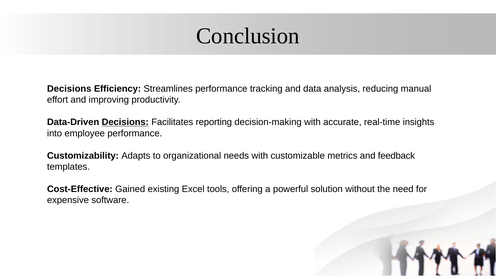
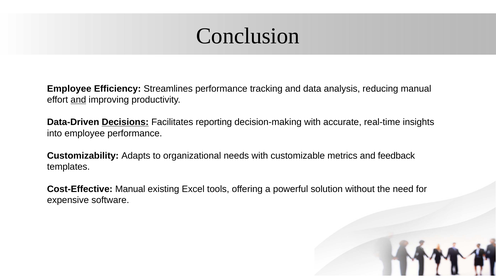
Decisions at (69, 89): Decisions -> Employee
and at (78, 100) underline: none -> present
Cost-Effective Gained: Gained -> Manual
